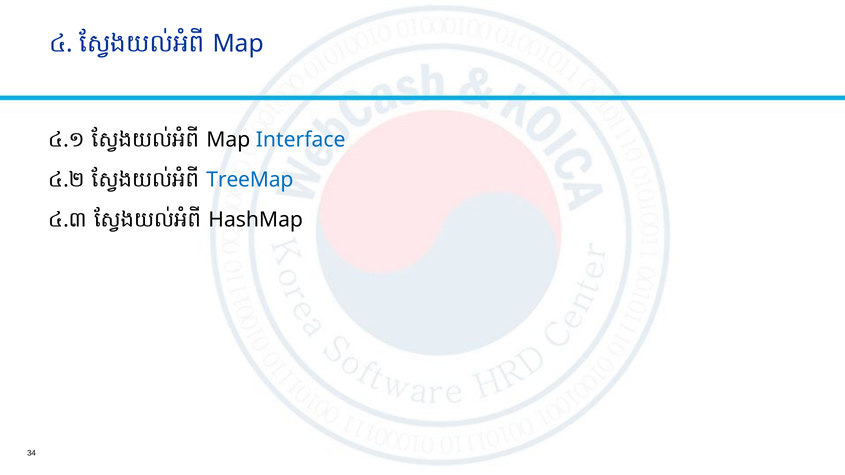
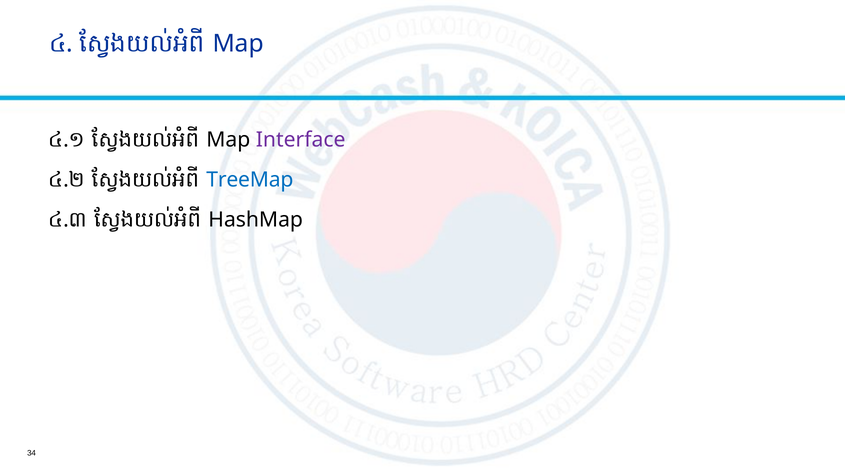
Interface colour: blue -> purple
